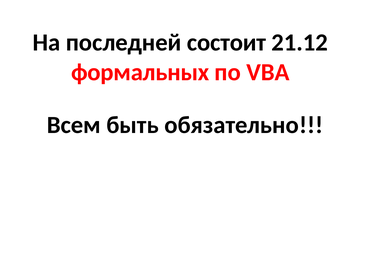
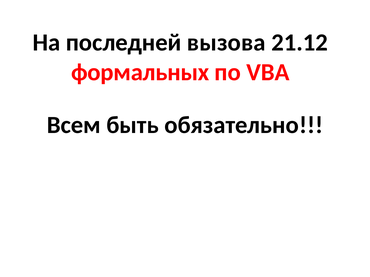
состоит: состоит -> вызова
